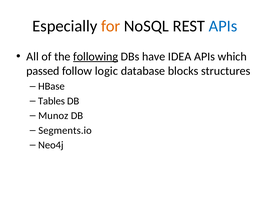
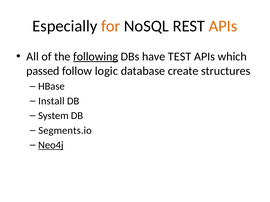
APIs at (223, 26) colour: blue -> orange
IDEA: IDEA -> TEST
blocks: blocks -> create
Tables: Tables -> Install
Munoz: Munoz -> System
Neo4j underline: none -> present
